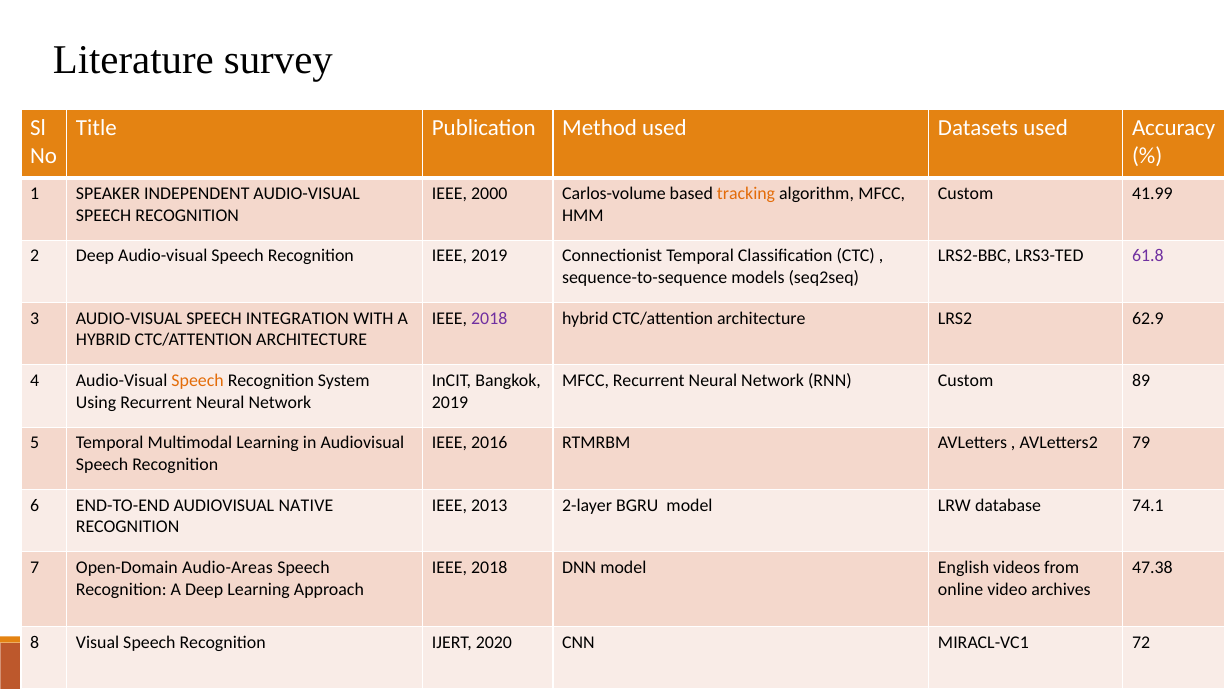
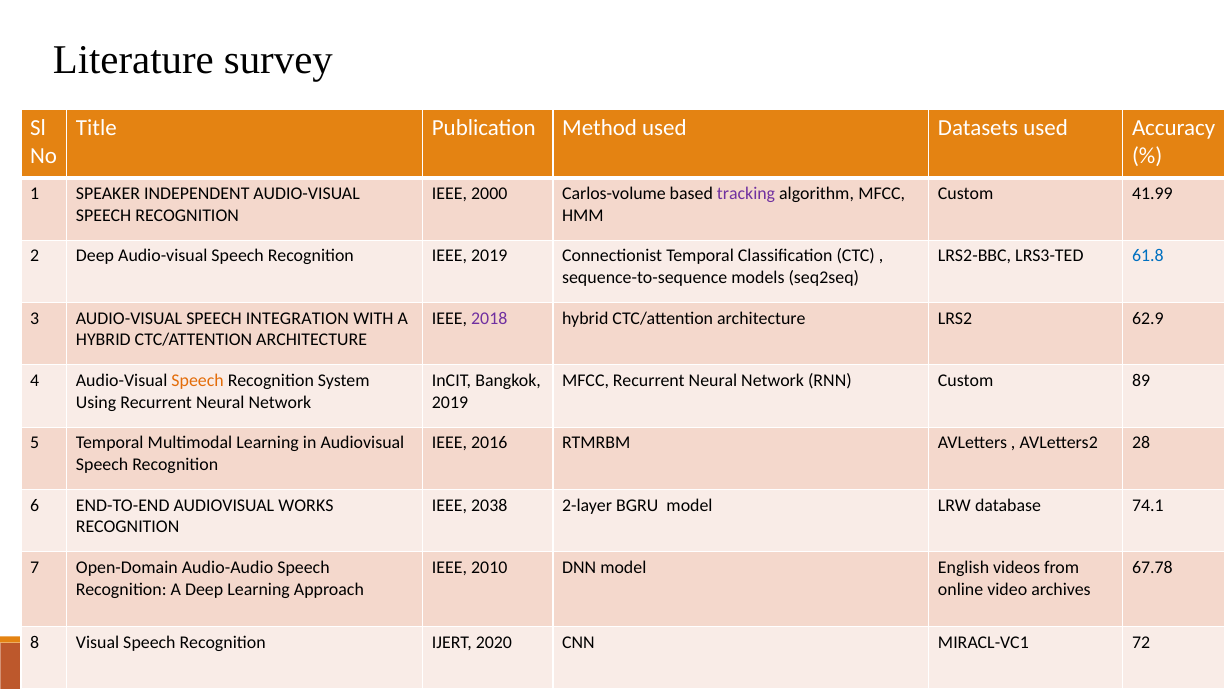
tracking colour: orange -> purple
61.8 colour: purple -> blue
79: 79 -> 28
NATIVE: NATIVE -> WORKS
2013: 2013 -> 2038
Audio-Areas: Audio-Areas -> Audio-Audio
2018 at (489, 567): 2018 -> 2010
47.38: 47.38 -> 67.78
